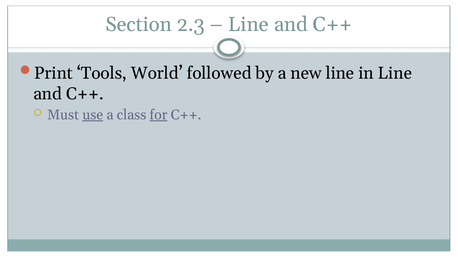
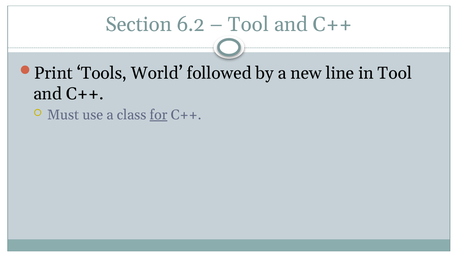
2.3: 2.3 -> 6.2
Line at (248, 24): Line -> Tool
in Line: Line -> Tool
use underline: present -> none
